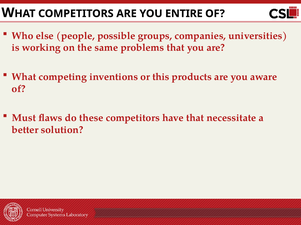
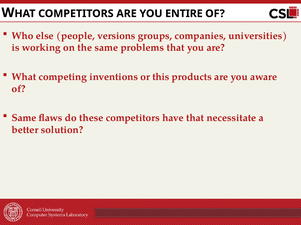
possible: possible -> versions
Must at (24, 118): Must -> Same
